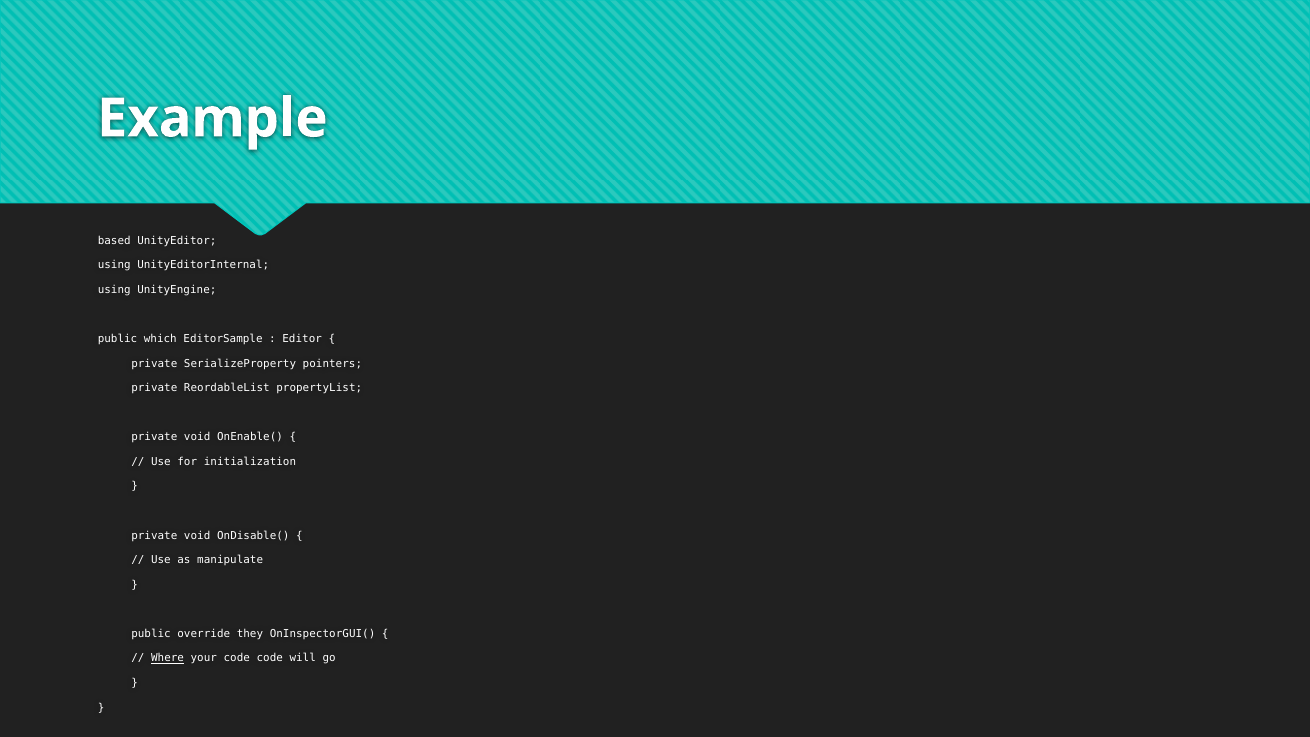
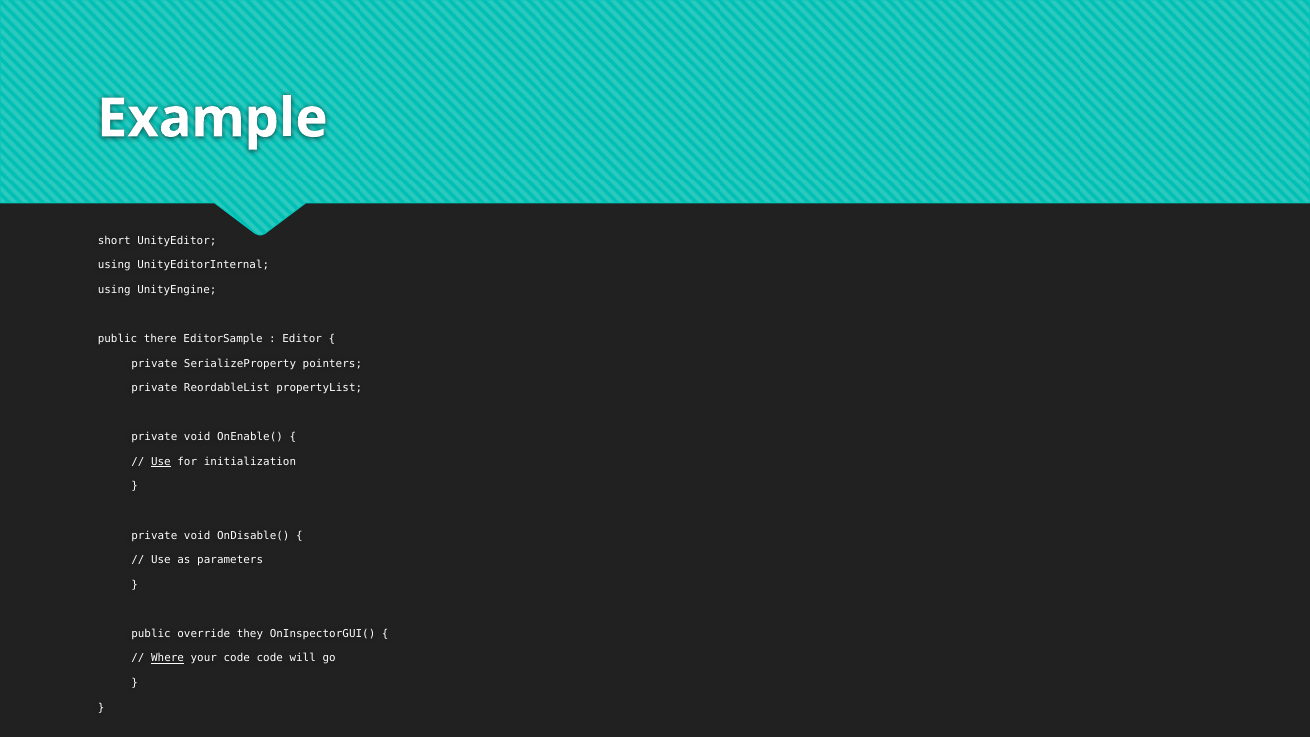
based: based -> short
which: which -> there
Use at (161, 462) underline: none -> present
manipulate: manipulate -> parameters
